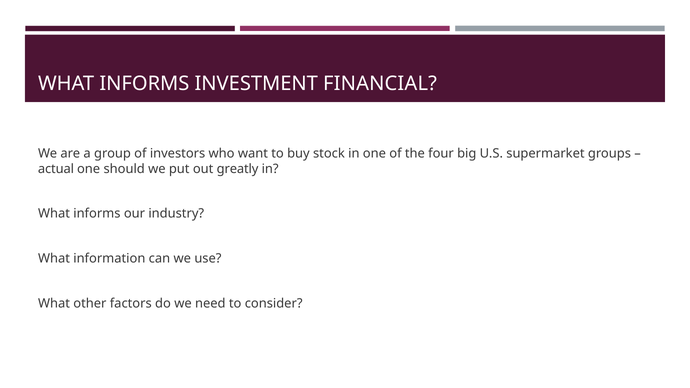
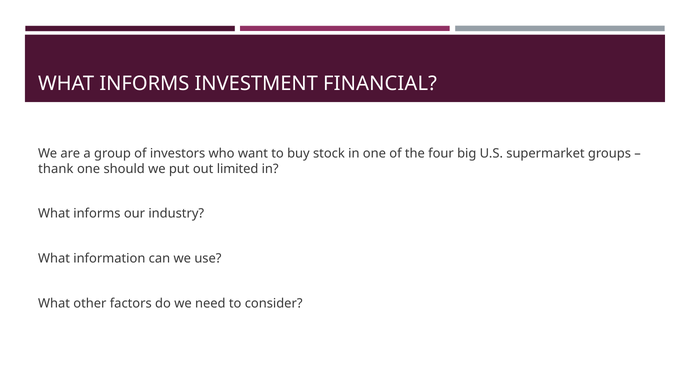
actual: actual -> thank
greatly: greatly -> limited
